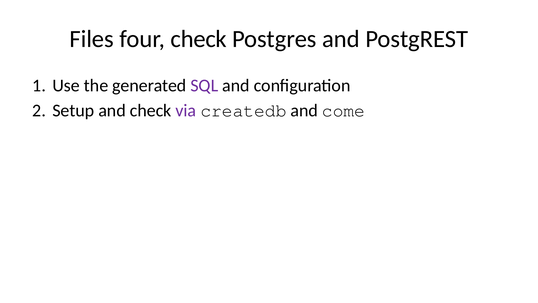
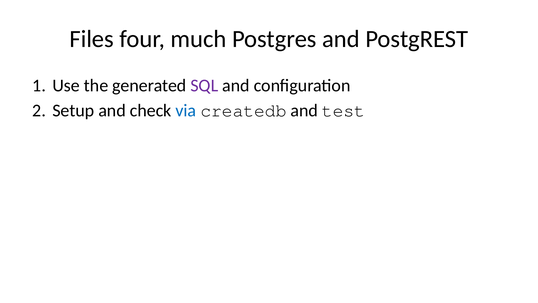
four check: check -> much
via colour: purple -> blue
come: come -> test
